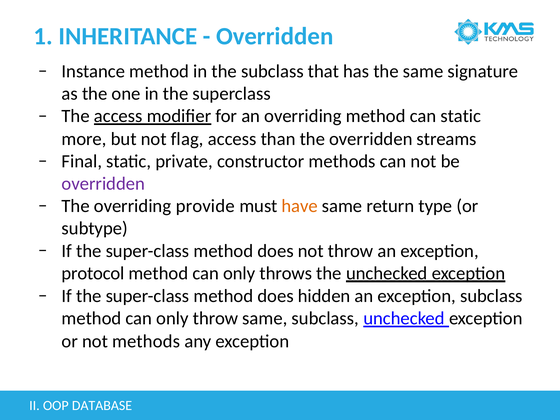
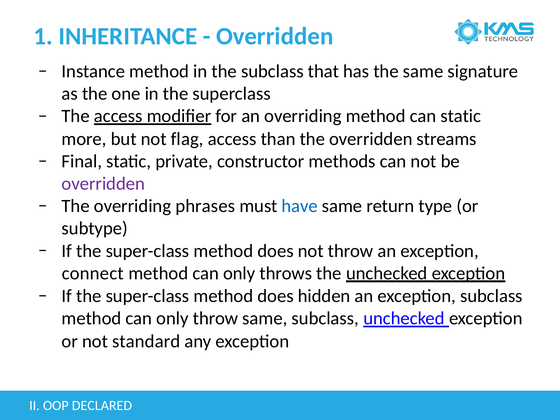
provide: provide -> phrases
have colour: orange -> blue
protocol: protocol -> connect
not methods: methods -> standard
DATABASE: DATABASE -> DECLARED
